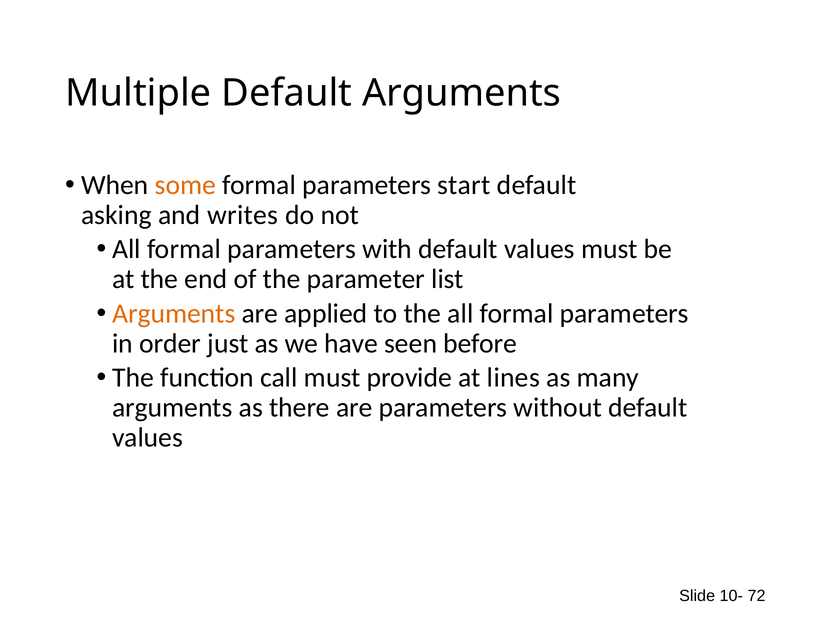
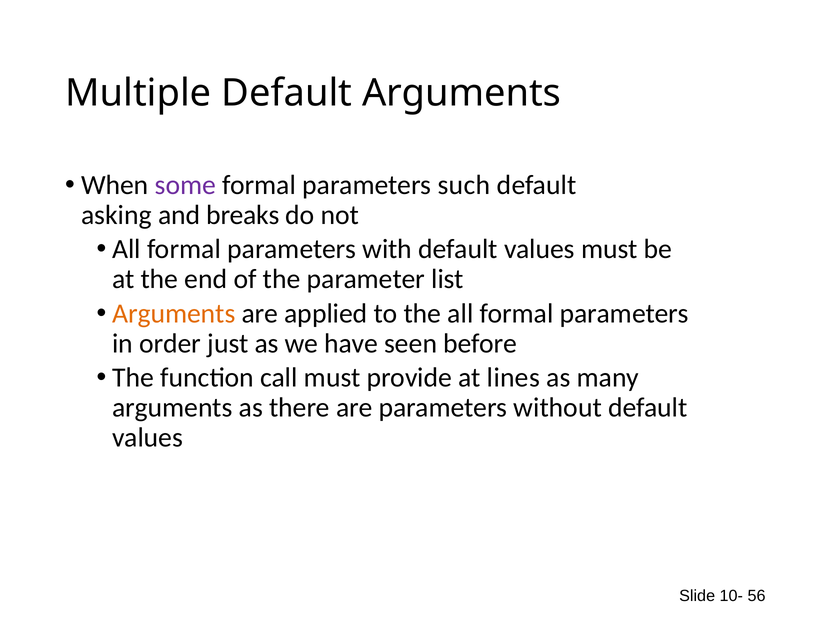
some colour: orange -> purple
start: start -> such
writes: writes -> breaks
72: 72 -> 56
